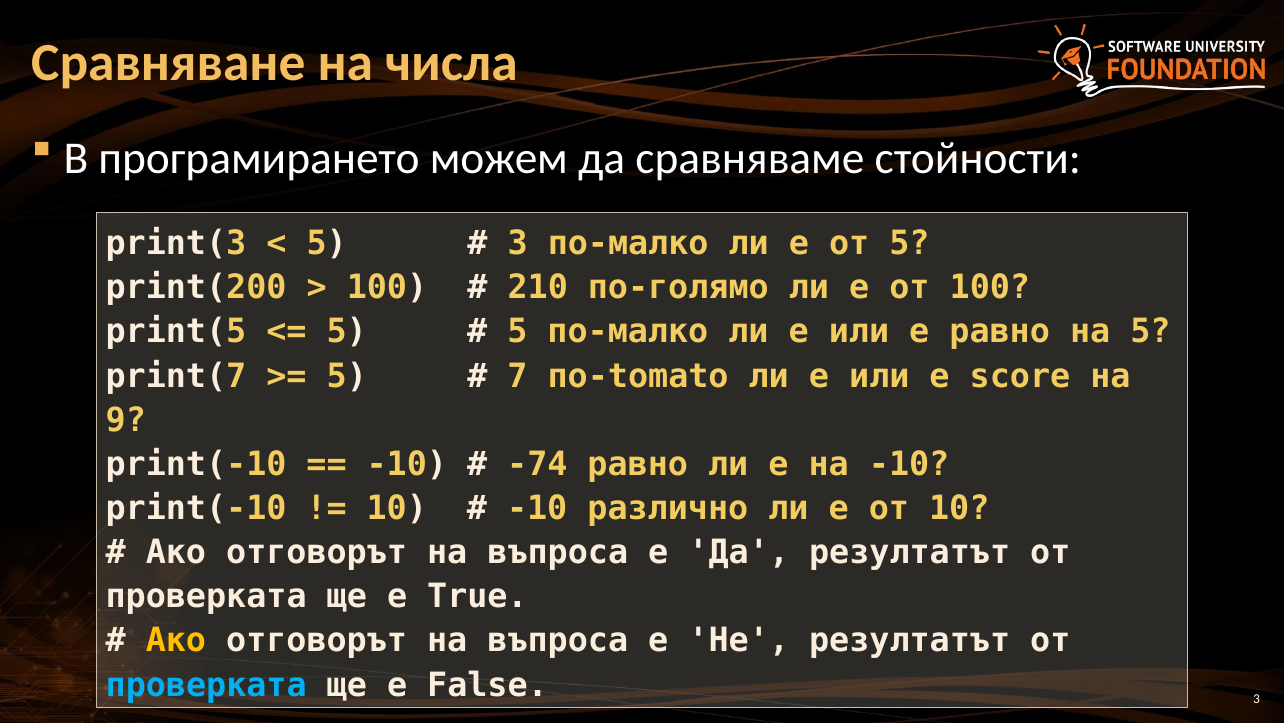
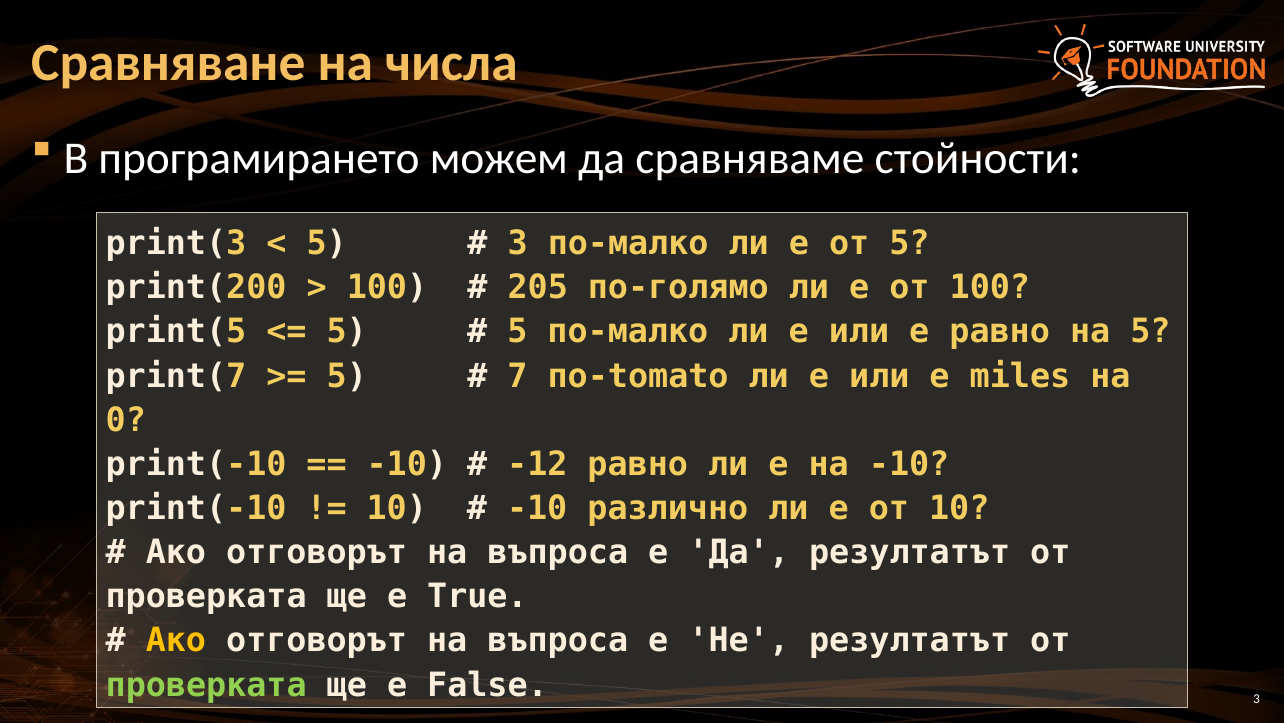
210: 210 -> 205
score: score -> miles
9: 9 -> 0
-74: -74 -> -12
проверката at (206, 684) colour: light blue -> light green
